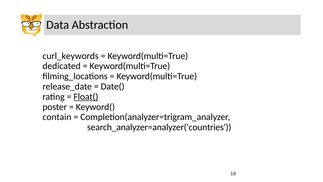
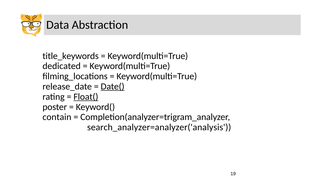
curl_keywords: curl_keywords -> title_keywords
Date( underline: none -> present
search_analyzer=analyzer('countries: search_analyzer=analyzer('countries -> search_analyzer=analyzer('analysis
